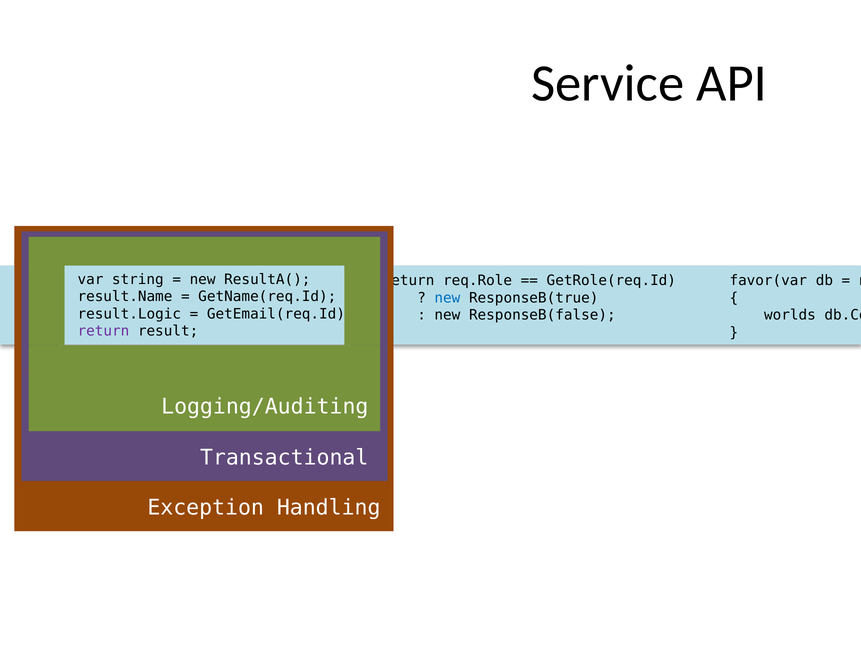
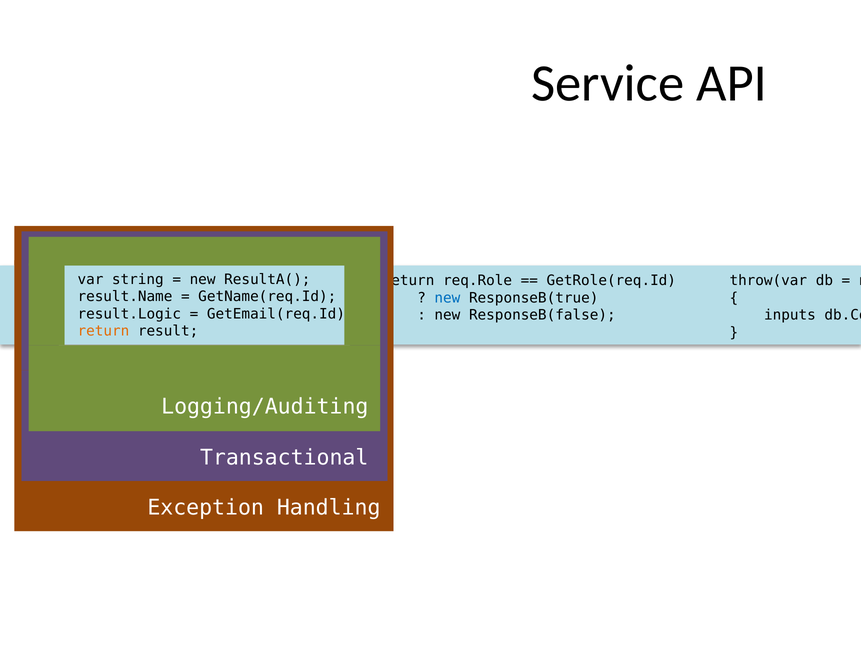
favor(var: favor(var -> throw(var
worlds: worlds -> inputs
return at (103, 331) colour: purple -> orange
